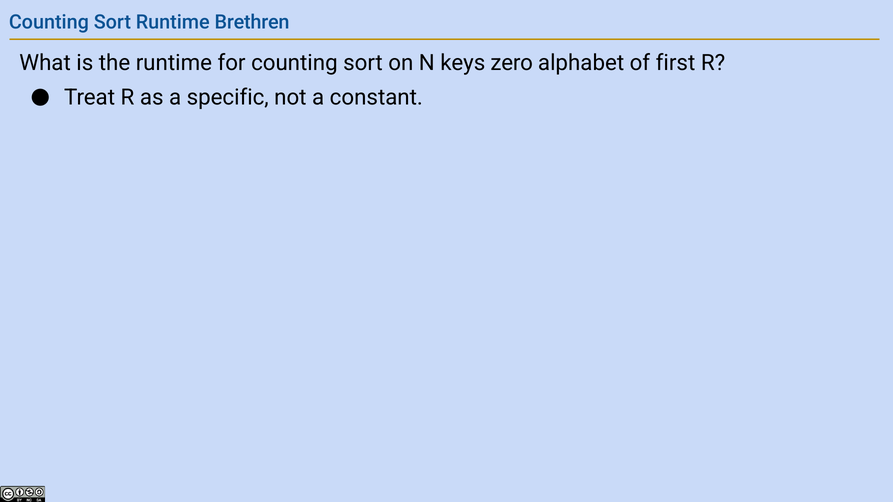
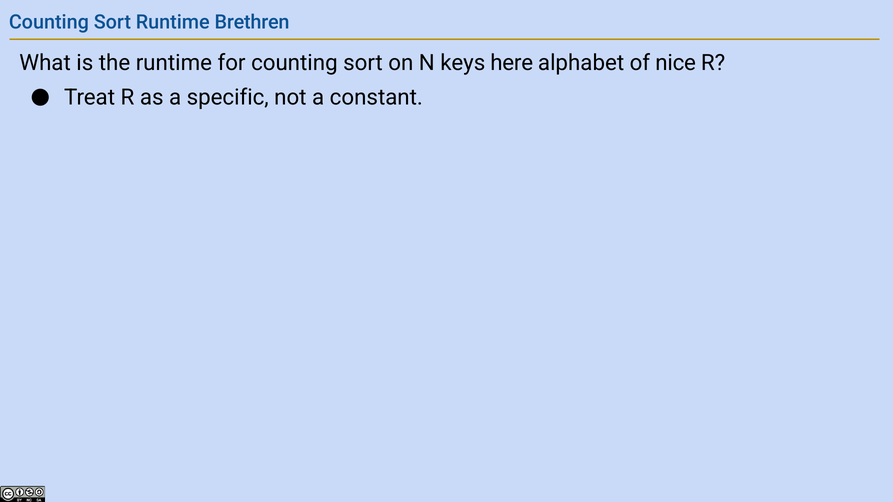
zero: zero -> here
first: first -> nice
